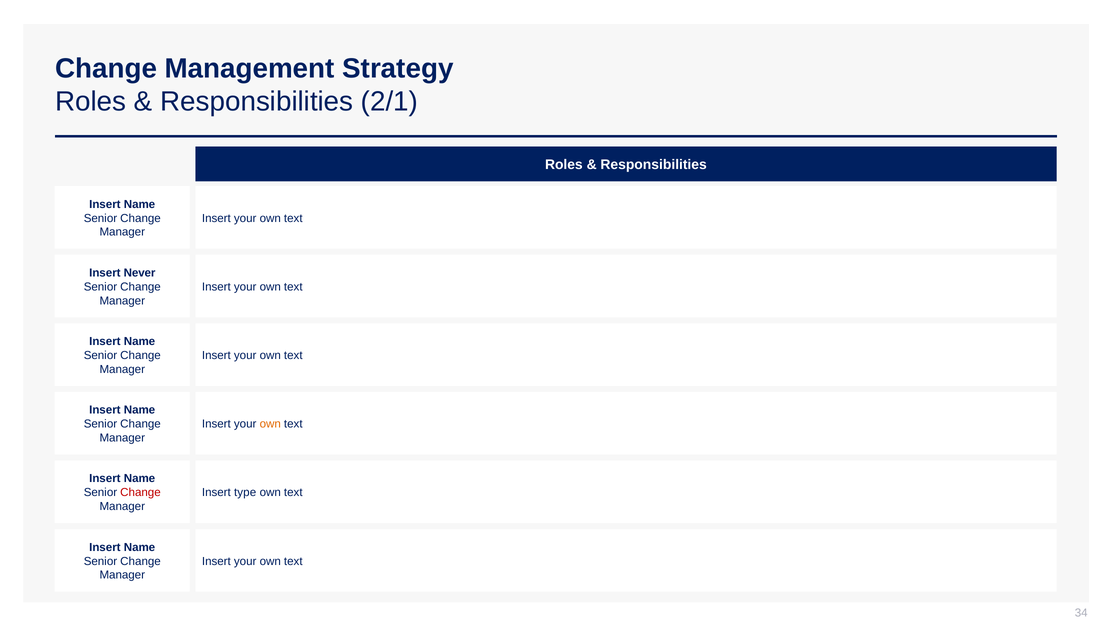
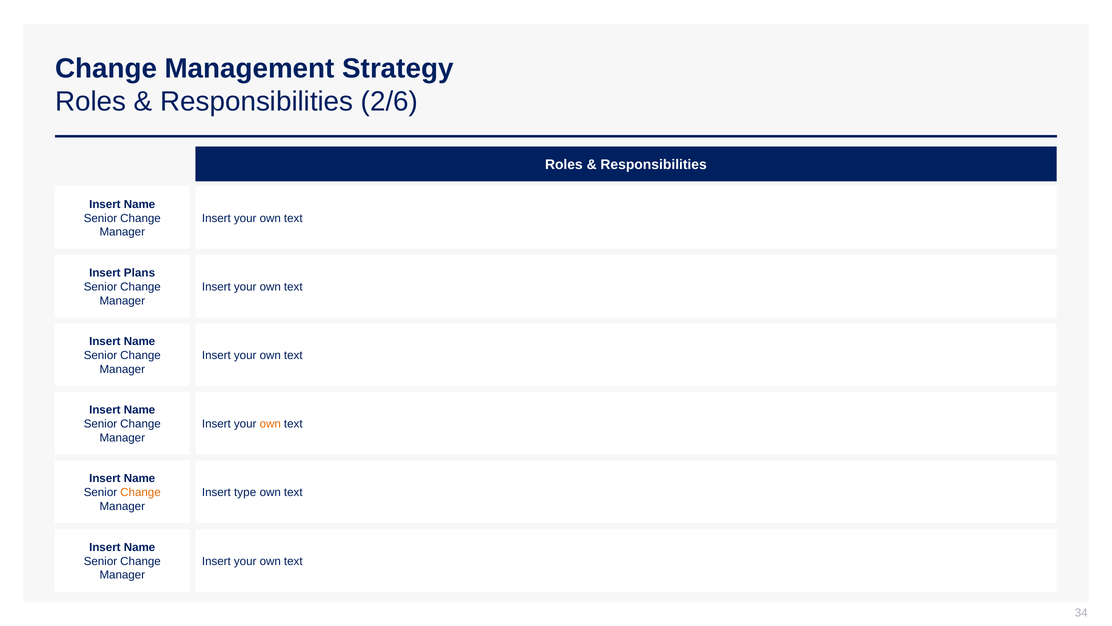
2/1: 2/1 -> 2/6
Never: Never -> Plans
Change at (140, 492) colour: red -> orange
